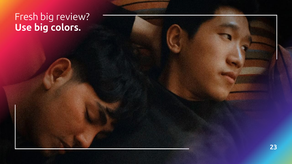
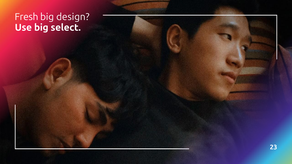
review: review -> design
colors: colors -> select
